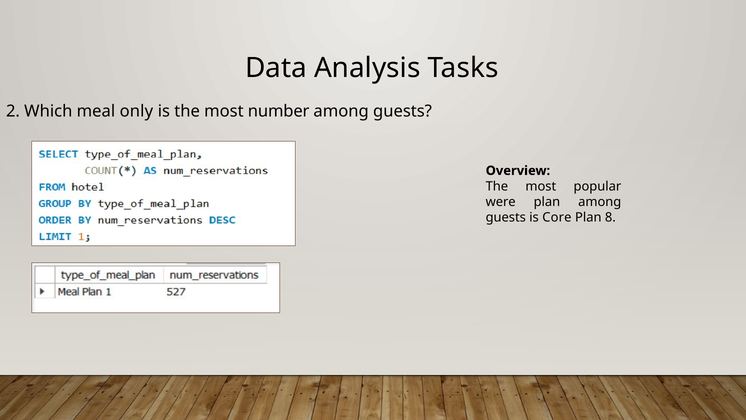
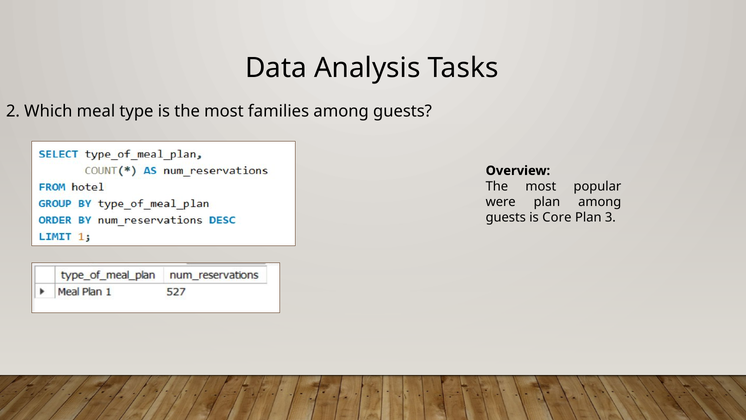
only: only -> type
number: number -> families
8: 8 -> 3
